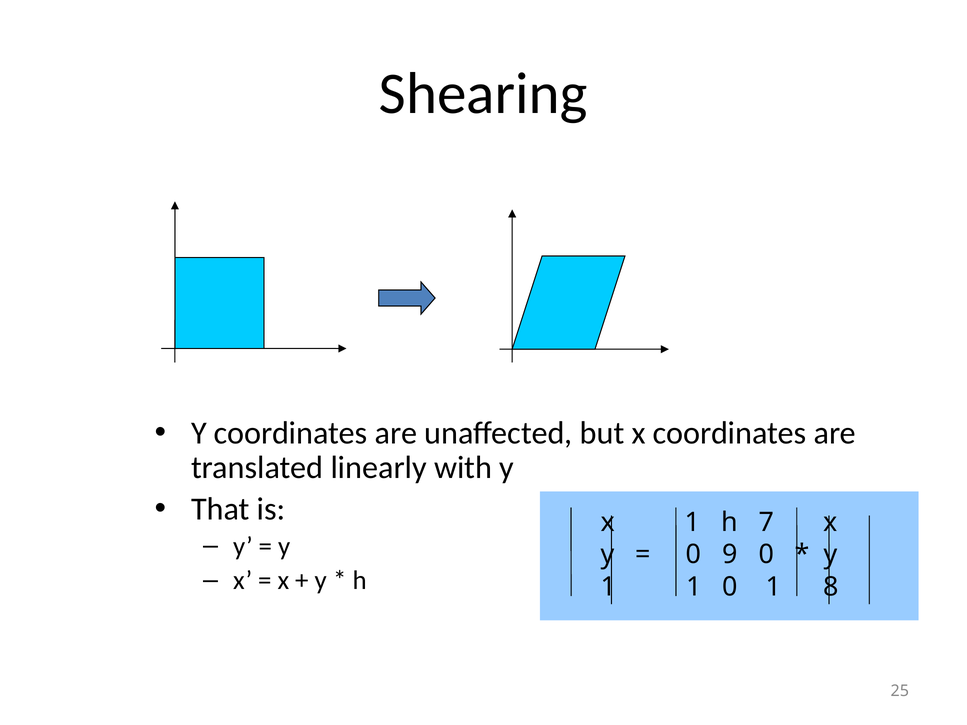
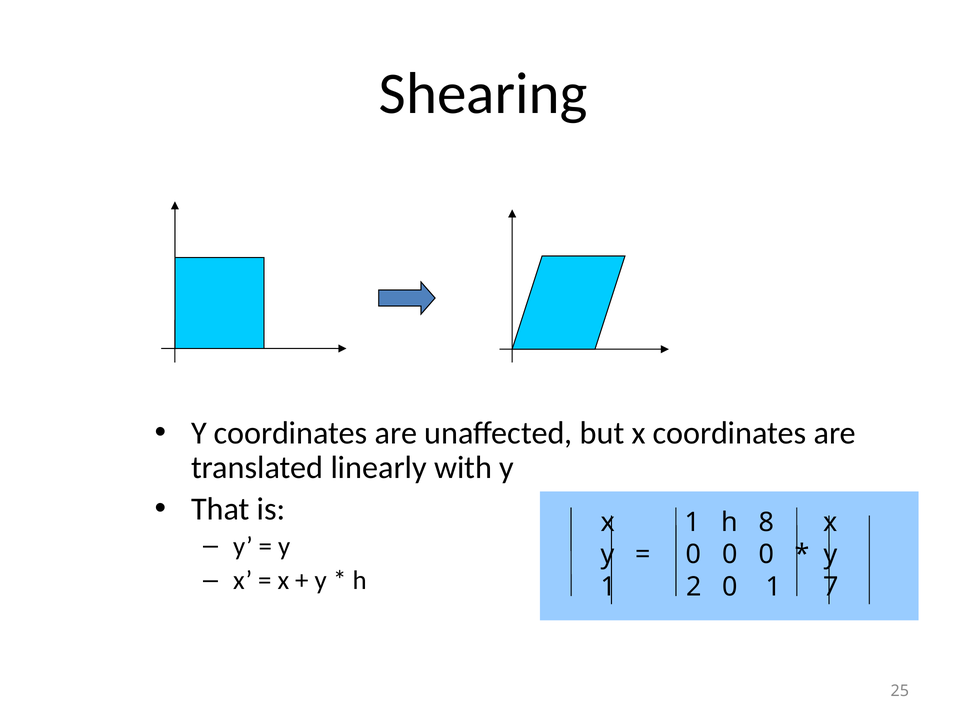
7: 7 -> 8
9 at (730, 555): 9 -> 0
1 1: 1 -> 2
8: 8 -> 7
